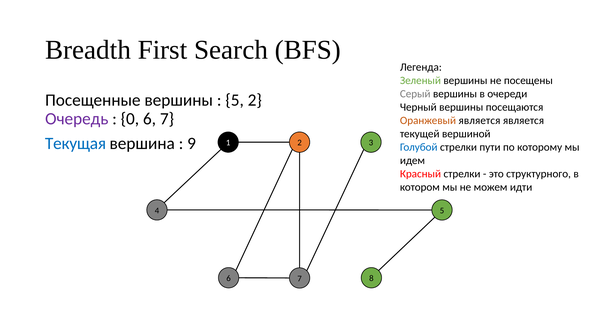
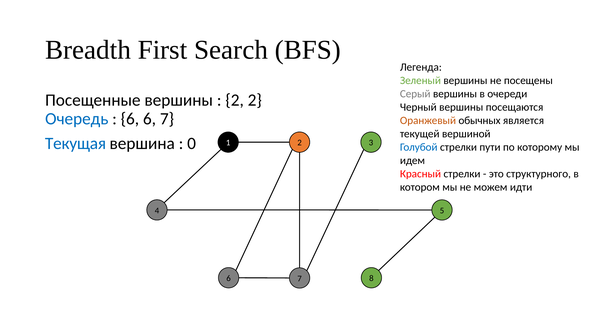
5 at (235, 100): 5 -> 2
Очередь colour: purple -> blue
0 at (130, 119): 0 -> 6
Оранжевый является: является -> обычных
9: 9 -> 0
